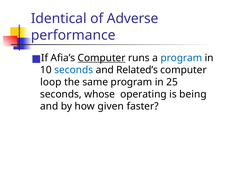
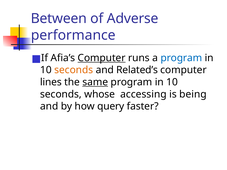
Identical: Identical -> Between
seconds at (74, 70) colour: blue -> orange
loop: loop -> lines
same underline: none -> present
25 at (172, 82): 25 -> 10
operating: operating -> accessing
given: given -> query
